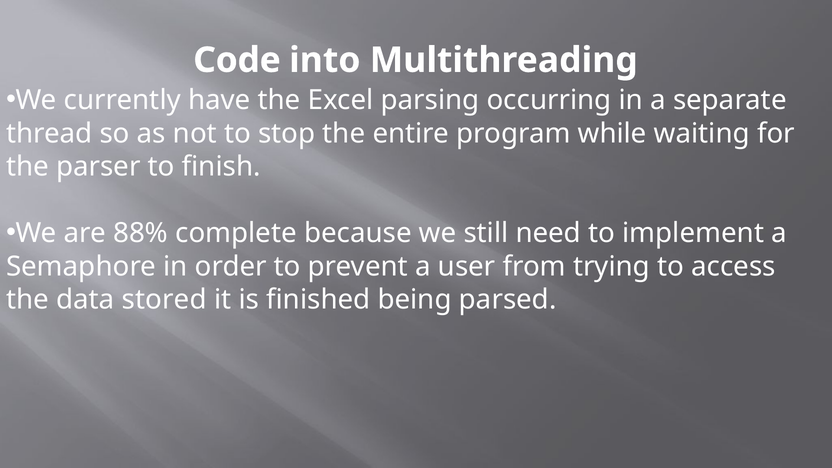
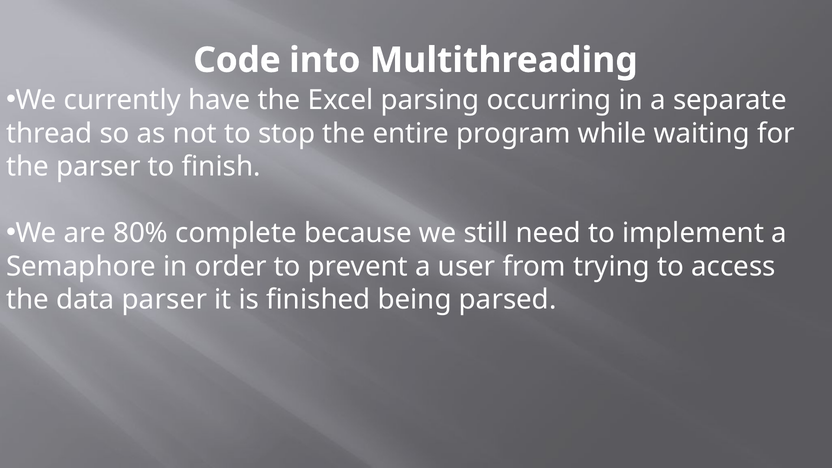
88%: 88% -> 80%
data stored: stored -> parser
